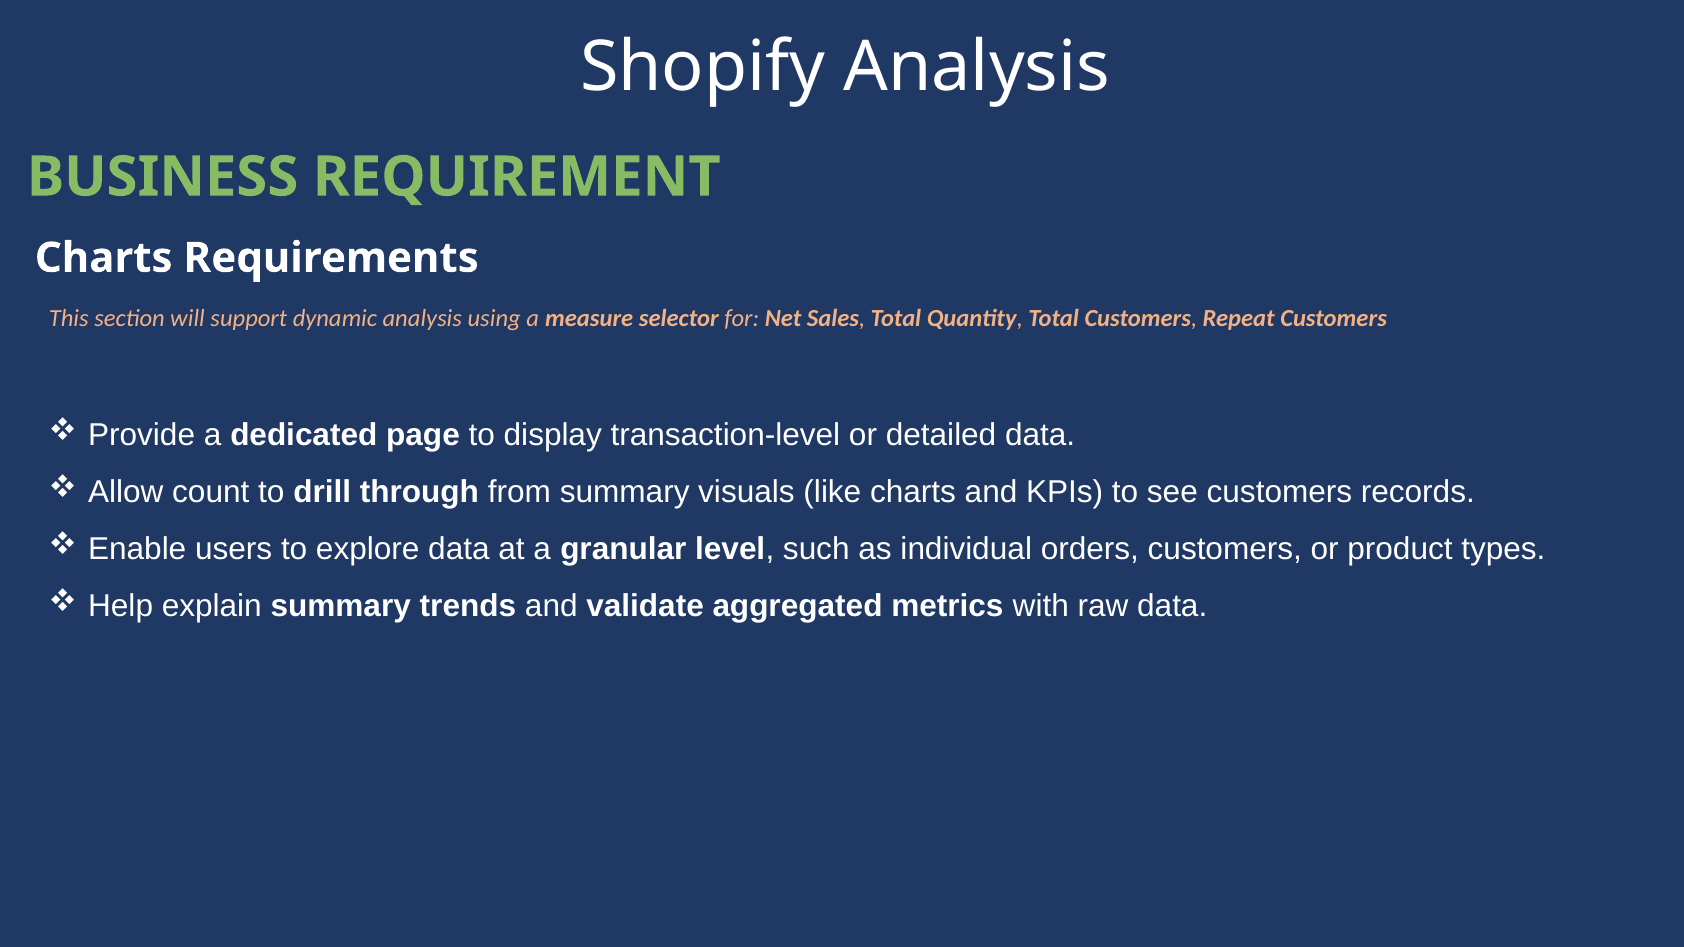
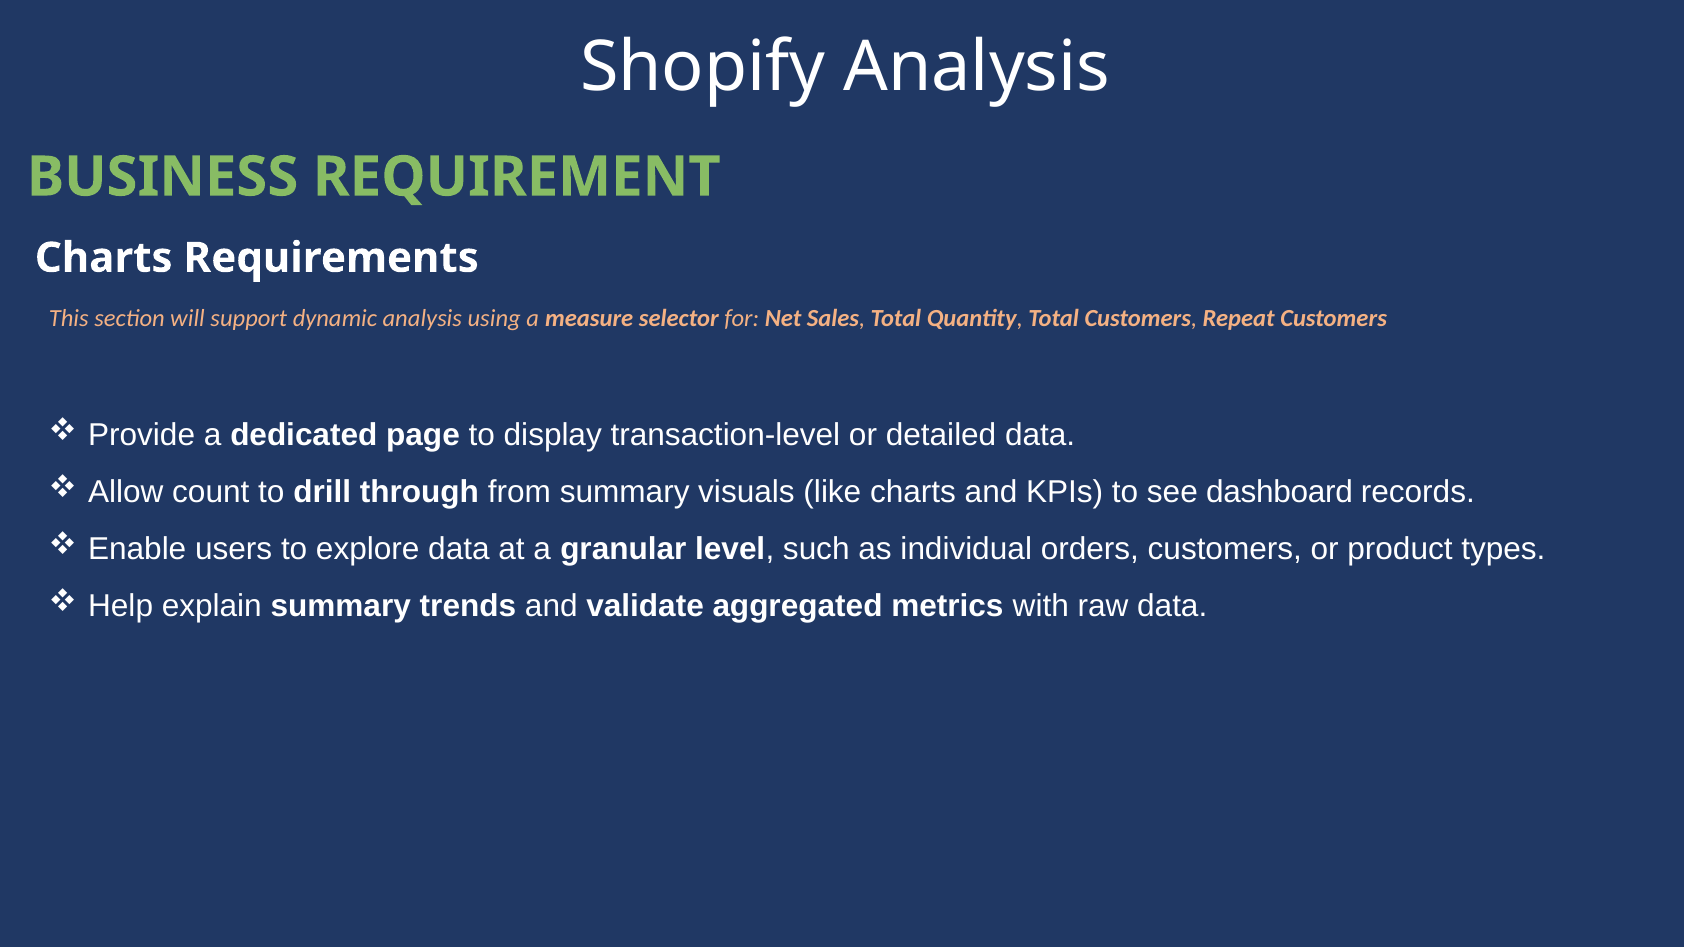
see customers: customers -> dashboard
